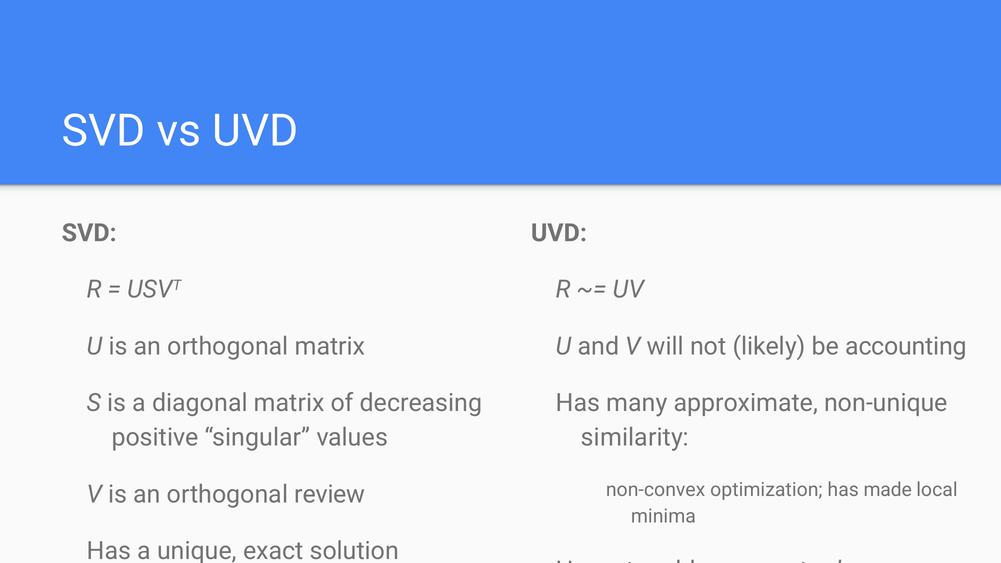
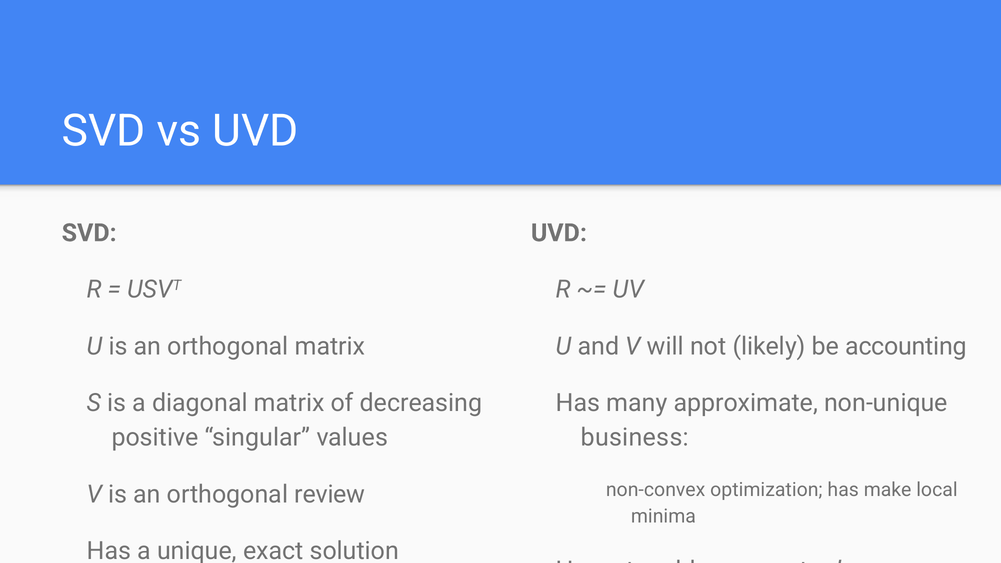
similarity: similarity -> business
made: made -> make
